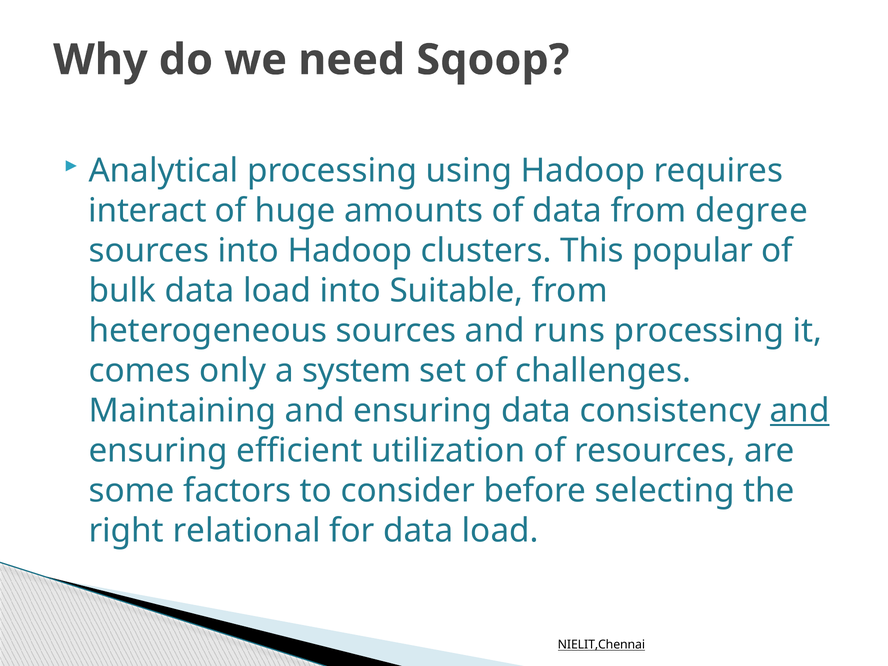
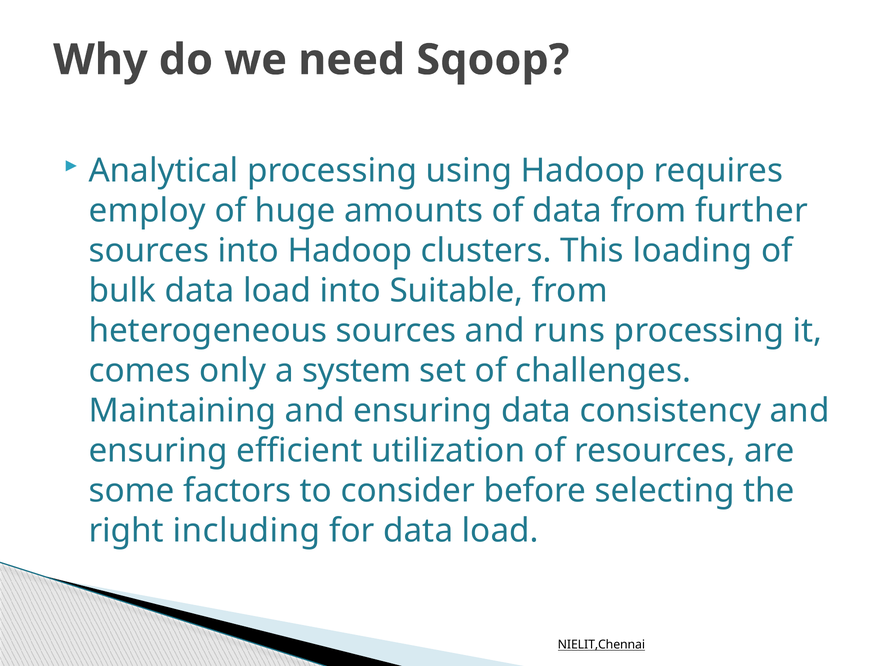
interact: interact -> employ
degree: degree -> further
popular: popular -> loading
and at (800, 411) underline: present -> none
relational: relational -> including
